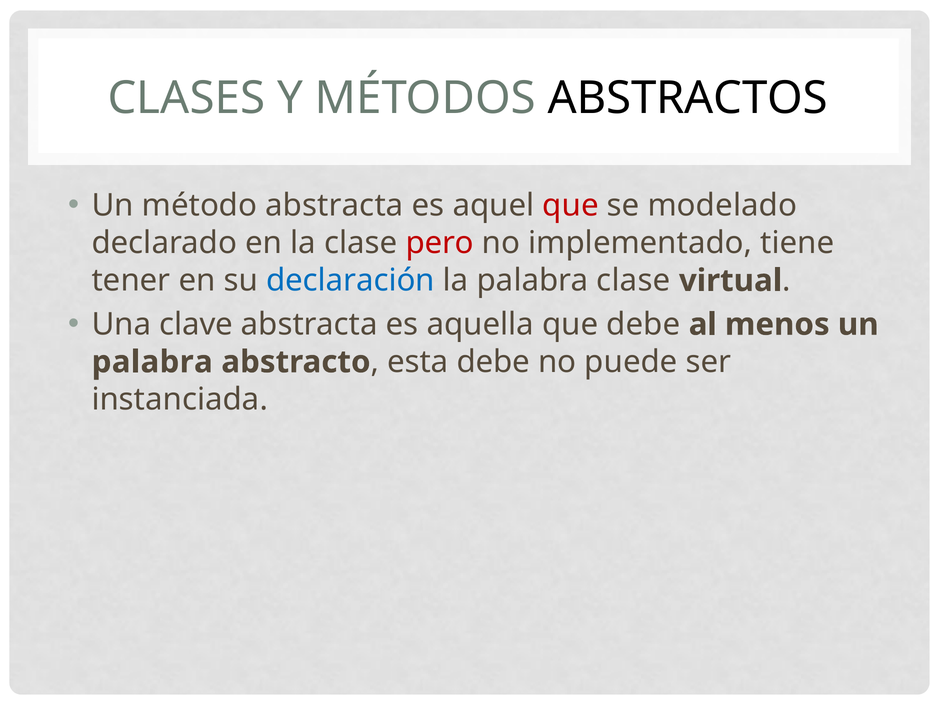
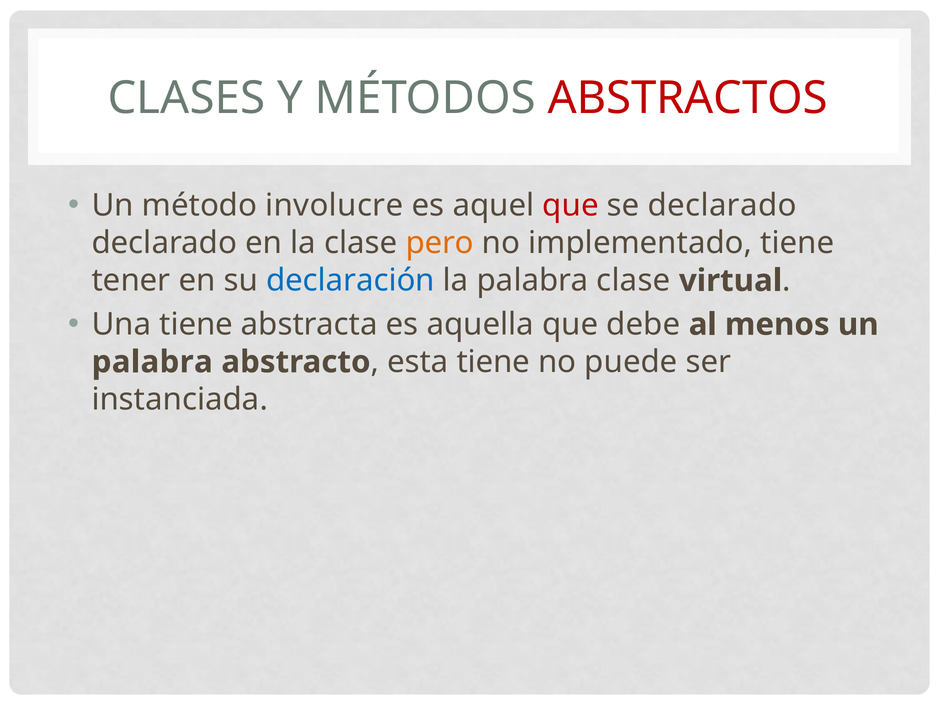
ABSTRACTOS colour: black -> red
método abstracta: abstracta -> involucre
se modelado: modelado -> declarado
pero colour: red -> orange
Una clave: clave -> tiene
esta debe: debe -> tiene
